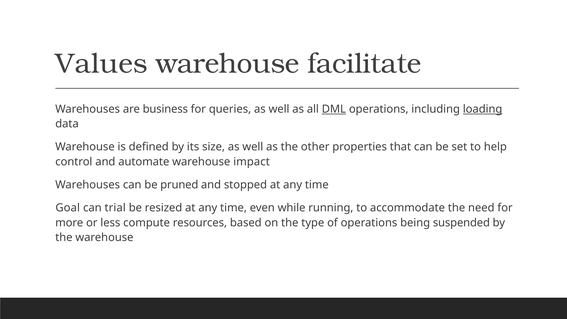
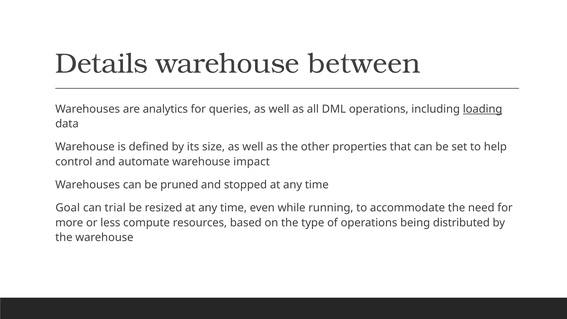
Values: Values -> Details
facilitate: facilitate -> between
business: business -> analytics
DML underline: present -> none
suspended: suspended -> distributed
